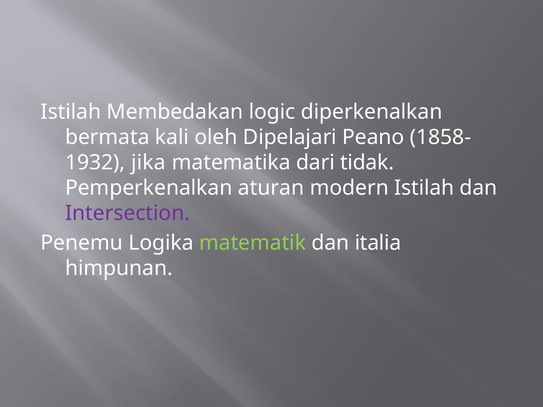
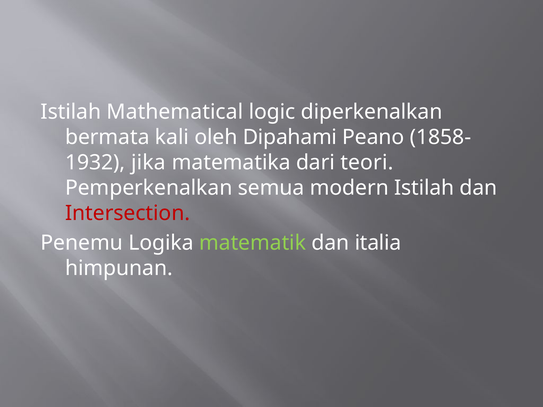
Membedakan: Membedakan -> Mathematical
Dipelajari: Dipelajari -> Dipahami
tidak: tidak -> teori
aturan: aturan -> semua
Intersection colour: purple -> red
